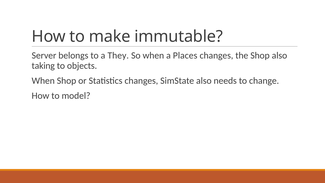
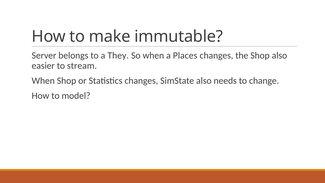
taking: taking -> easier
objects: objects -> stream
